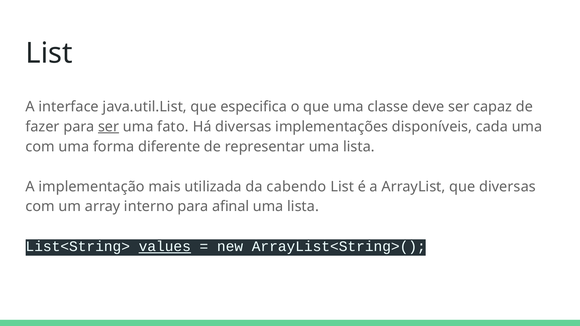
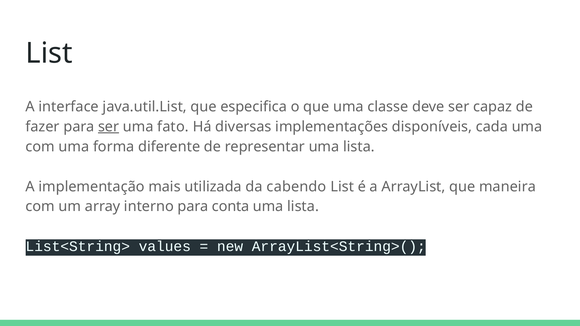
que diversas: diversas -> maneira
afinal: afinal -> conta
values underline: present -> none
